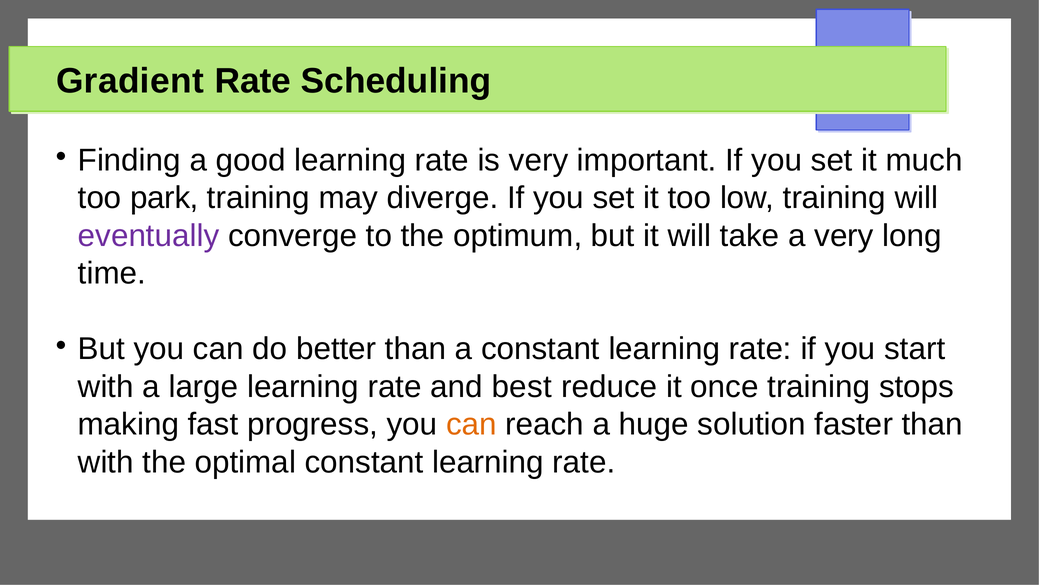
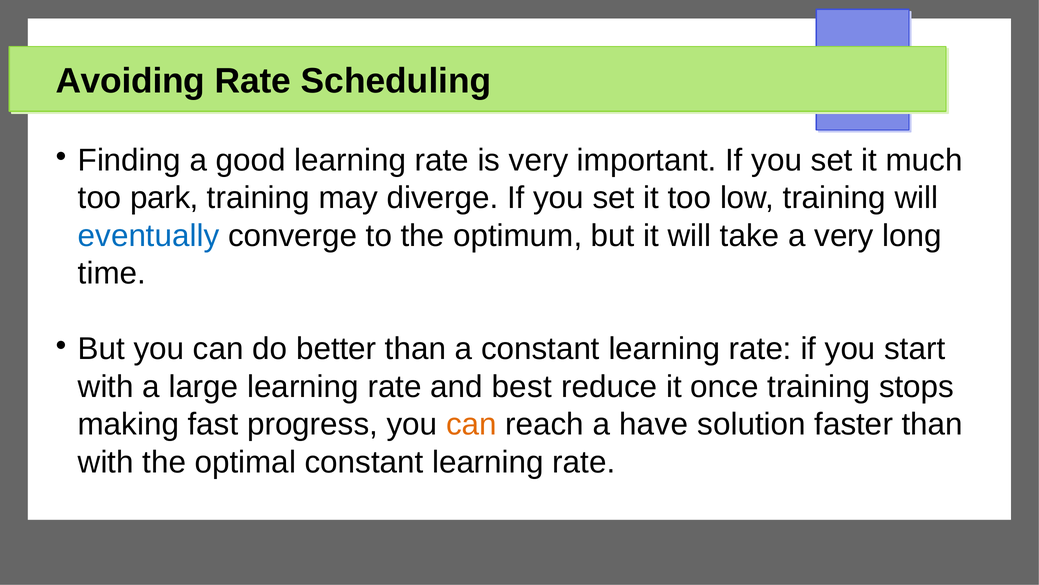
Gradient: Gradient -> Avoiding
eventually colour: purple -> blue
huge: huge -> have
